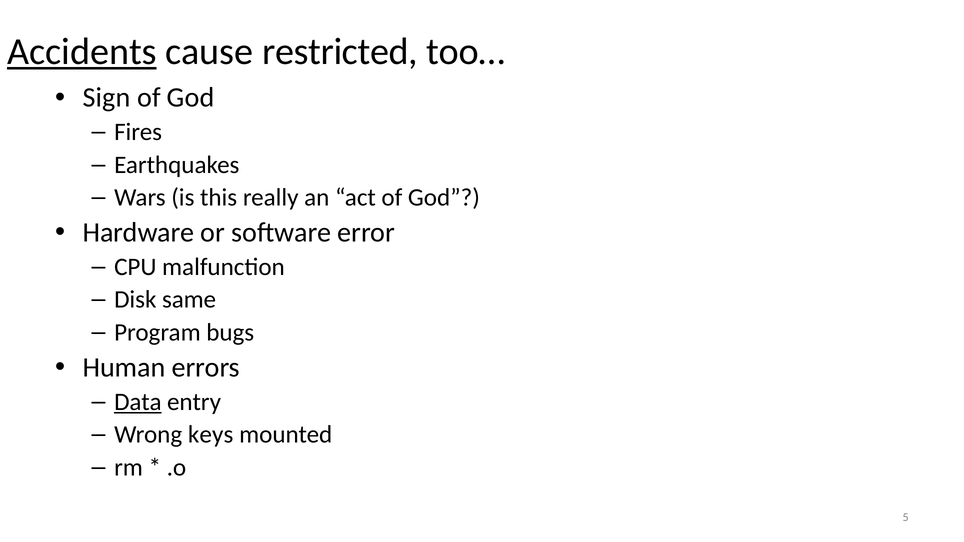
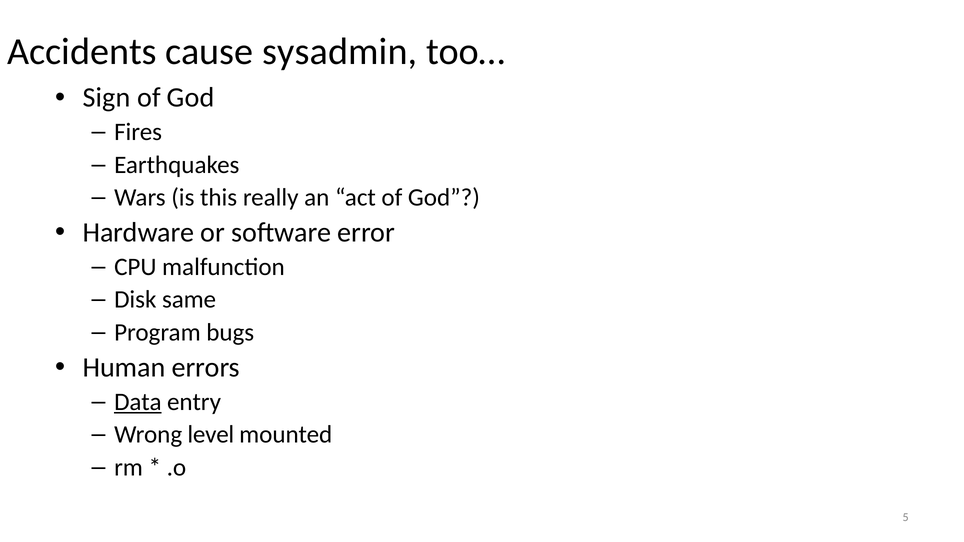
Accidents underline: present -> none
restricted: restricted -> sysadmin
keys: keys -> level
